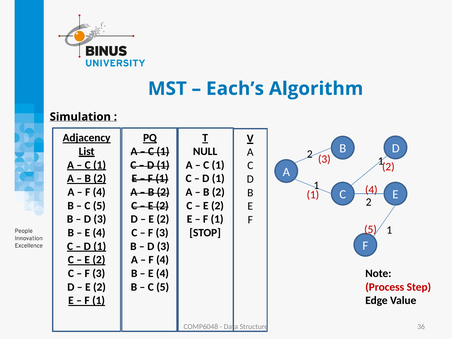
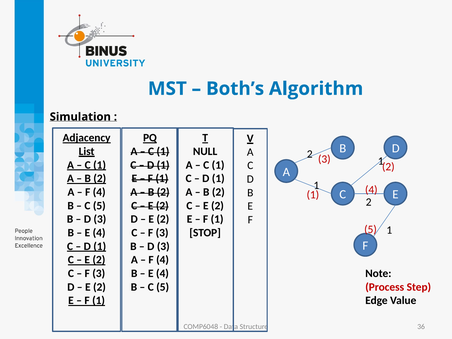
Each’s: Each’s -> Both’s
